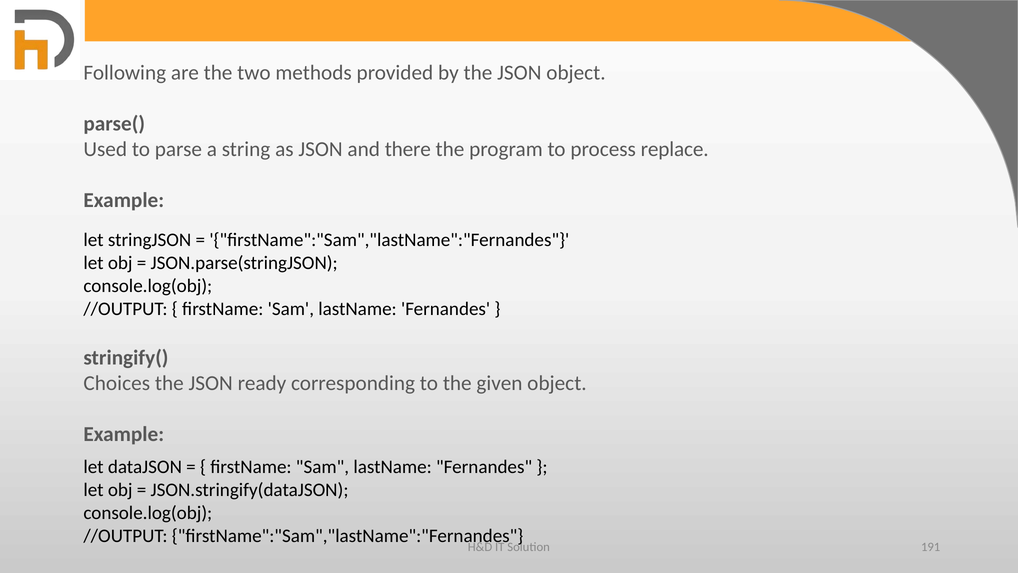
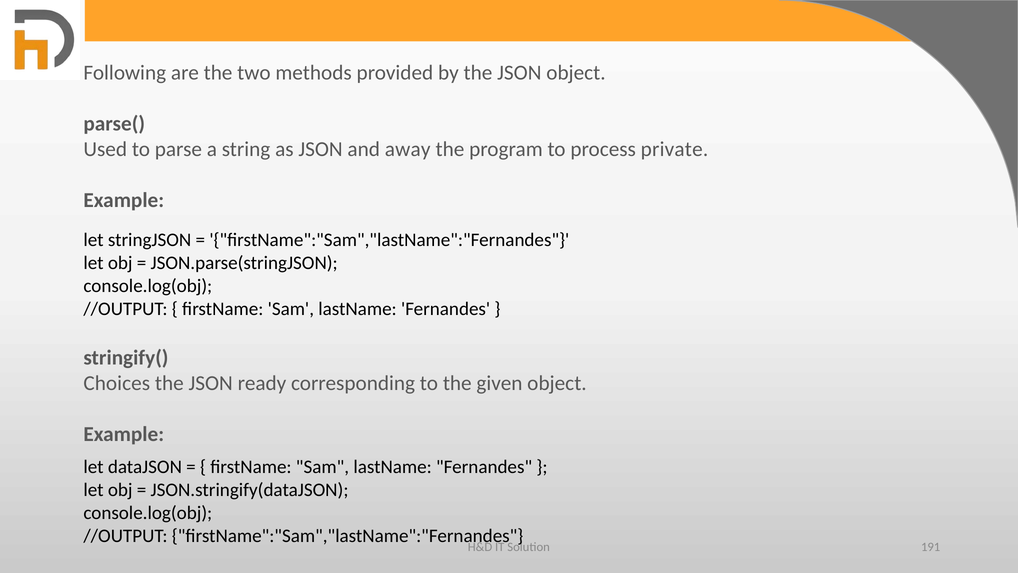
there: there -> away
replace: replace -> private
